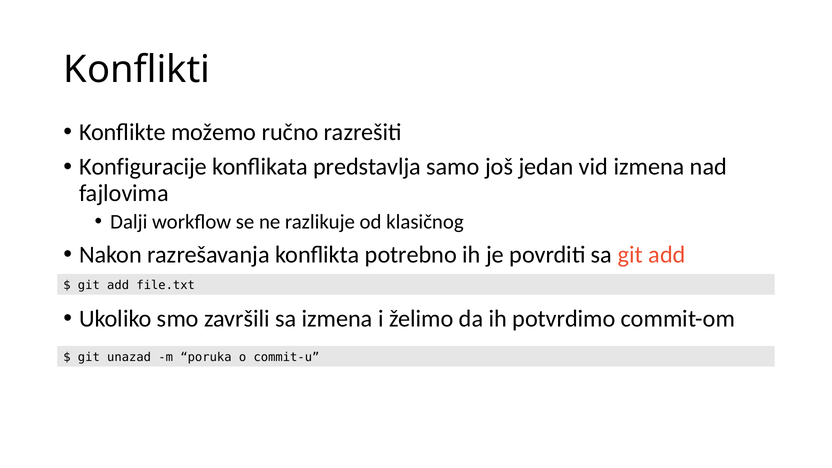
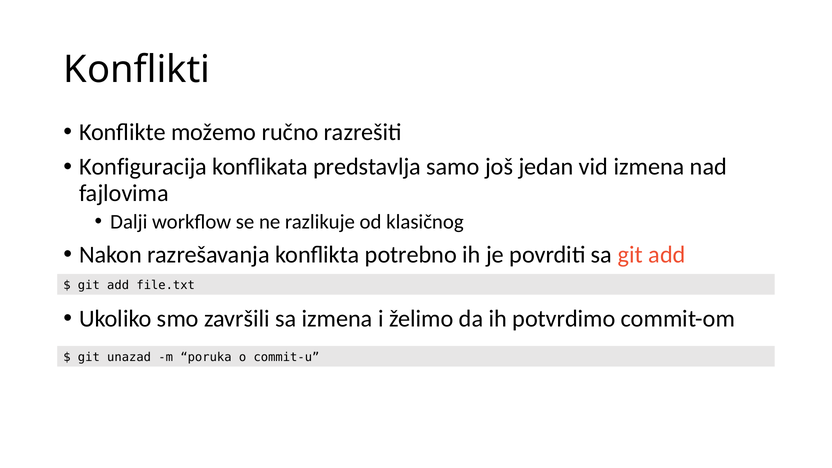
Konfiguracije: Konfiguracije -> Konfiguracija
